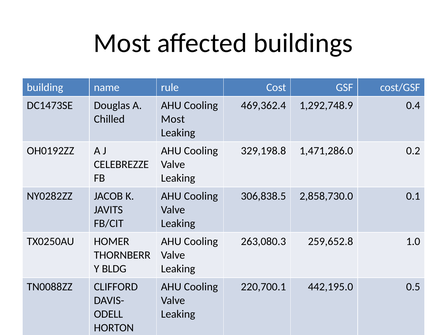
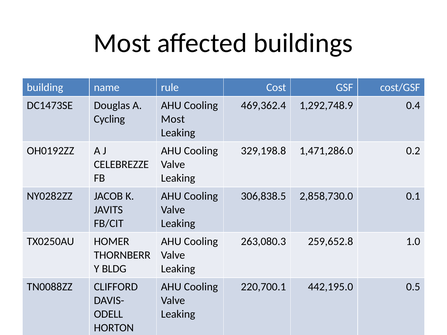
Chilled: Chilled -> Cycling
